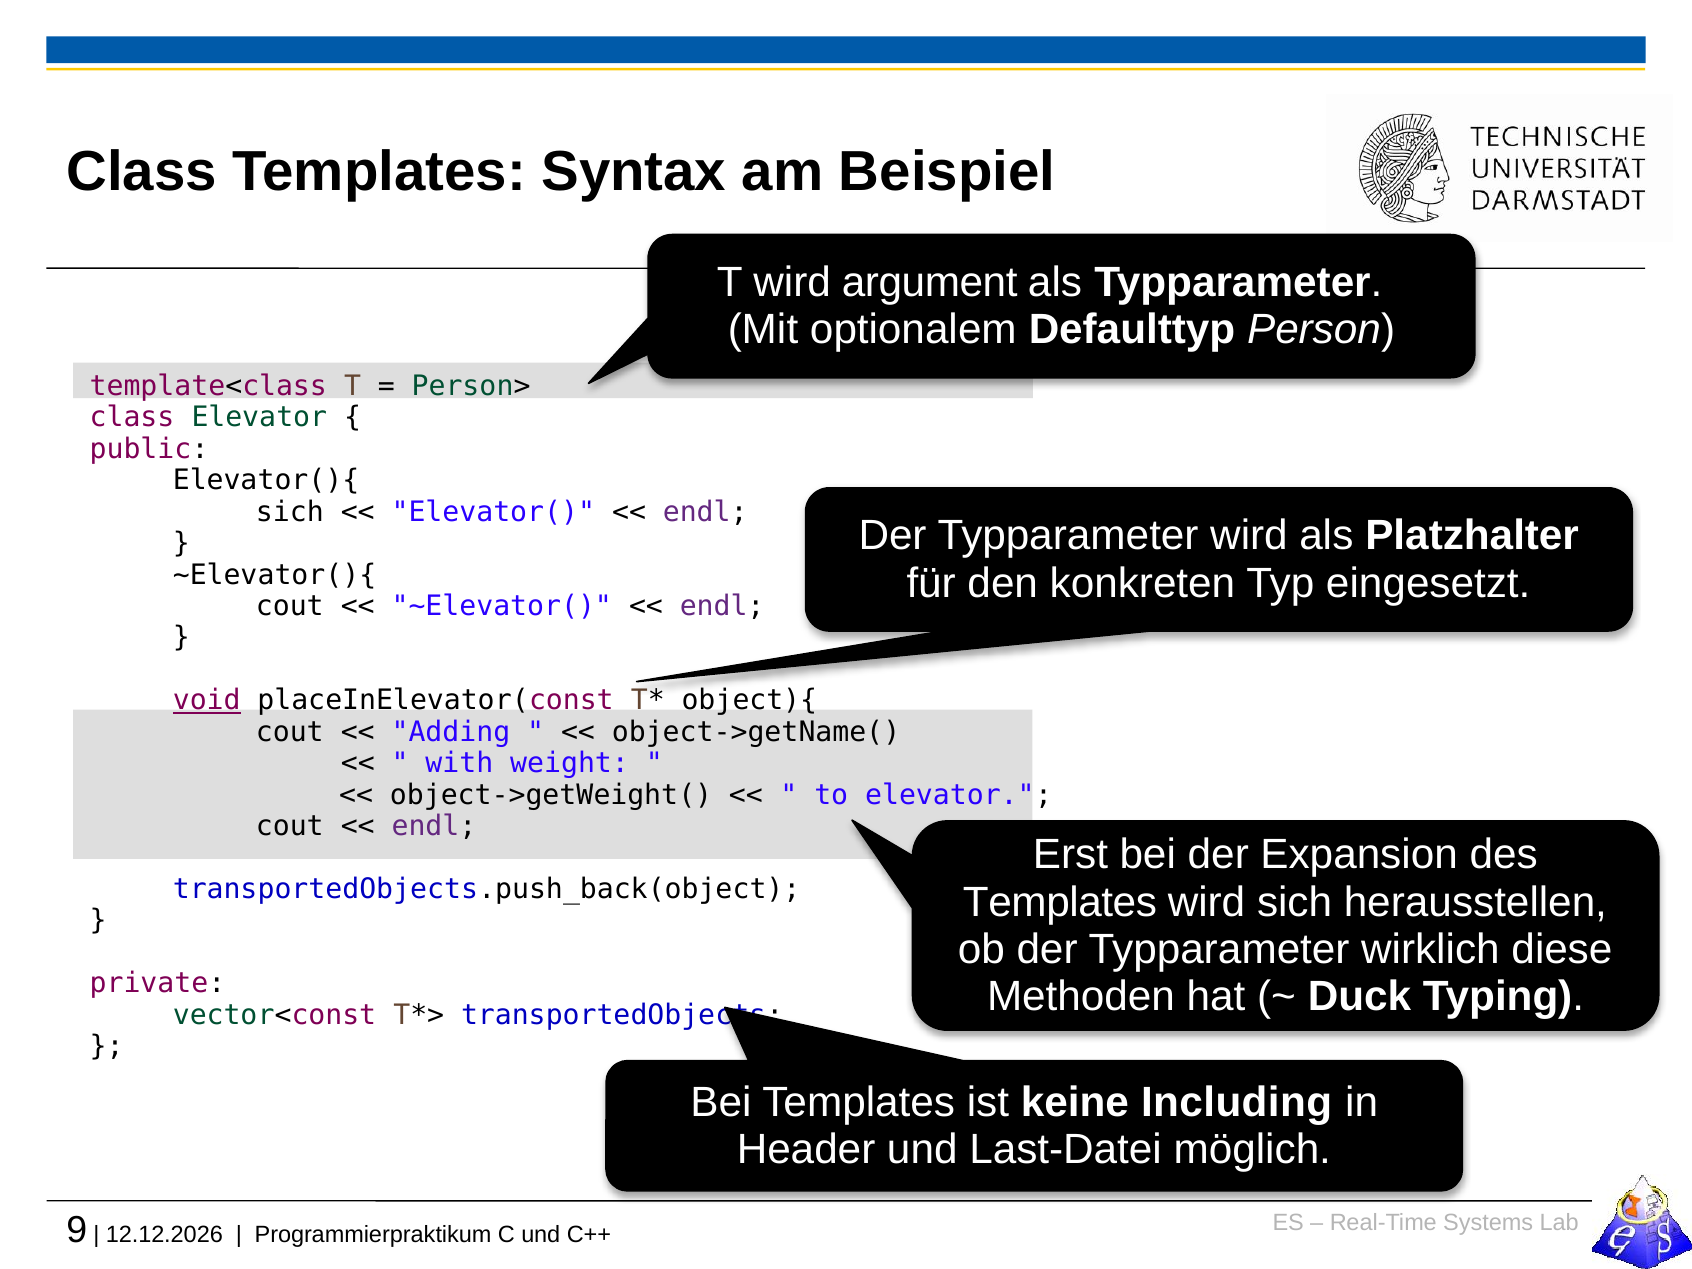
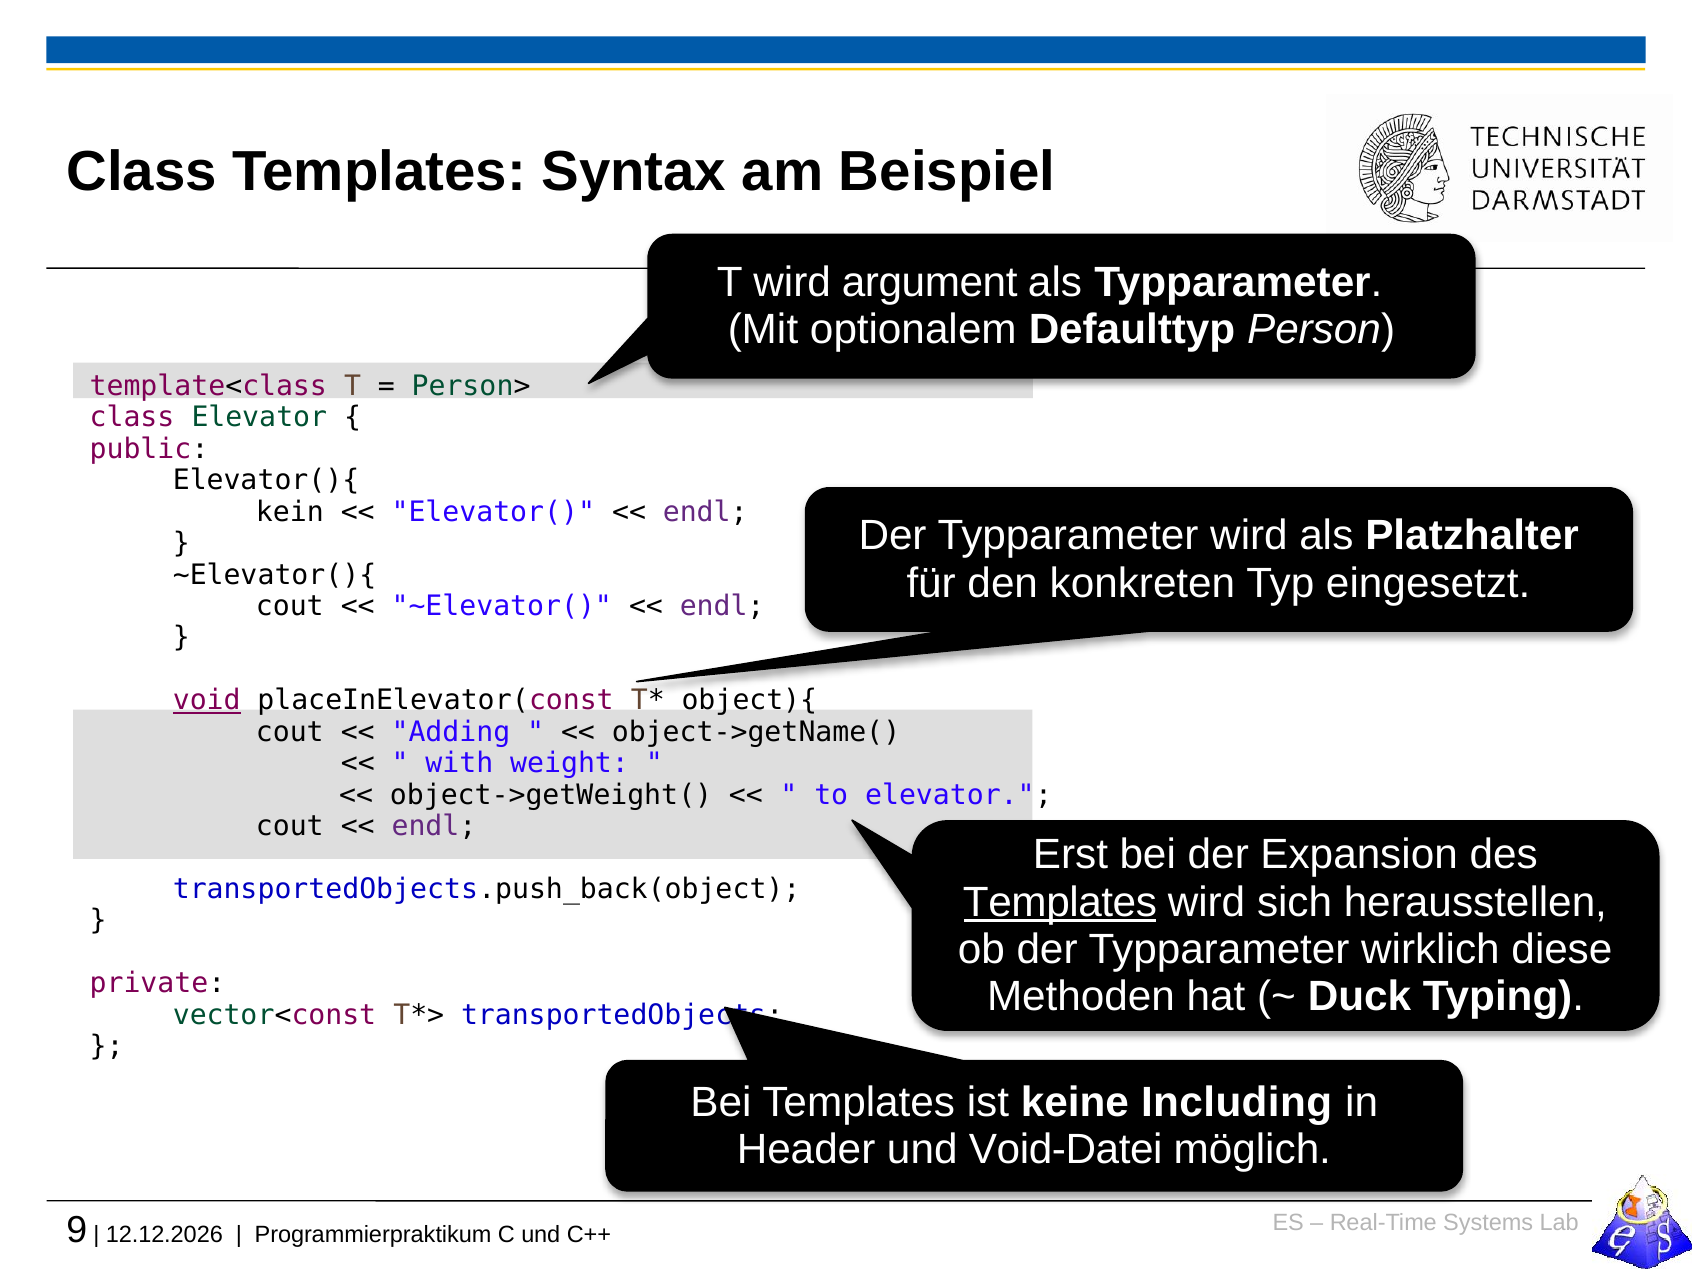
sich at (290, 512): sich -> kein
Templates at (1060, 902) underline: none -> present
Last-Datei: Last-Datei -> Void-Datei
